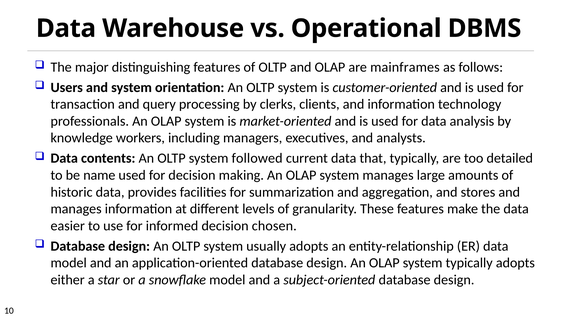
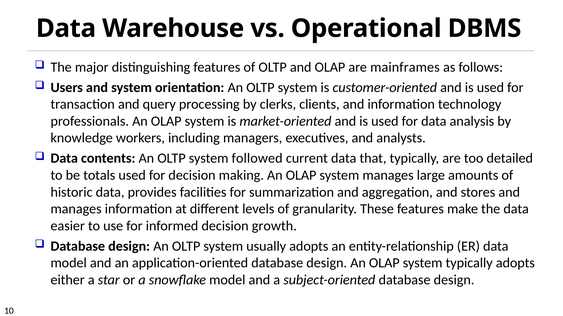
name: name -> totals
chosen: chosen -> growth
